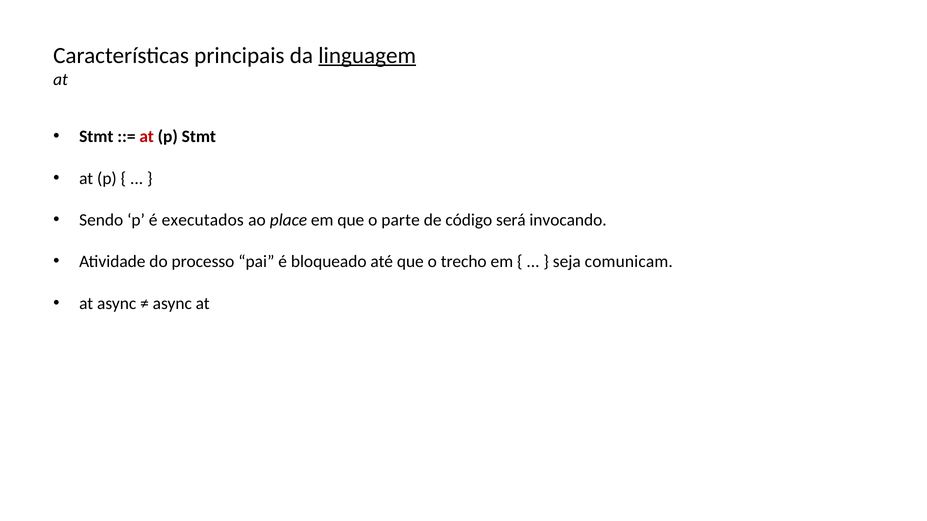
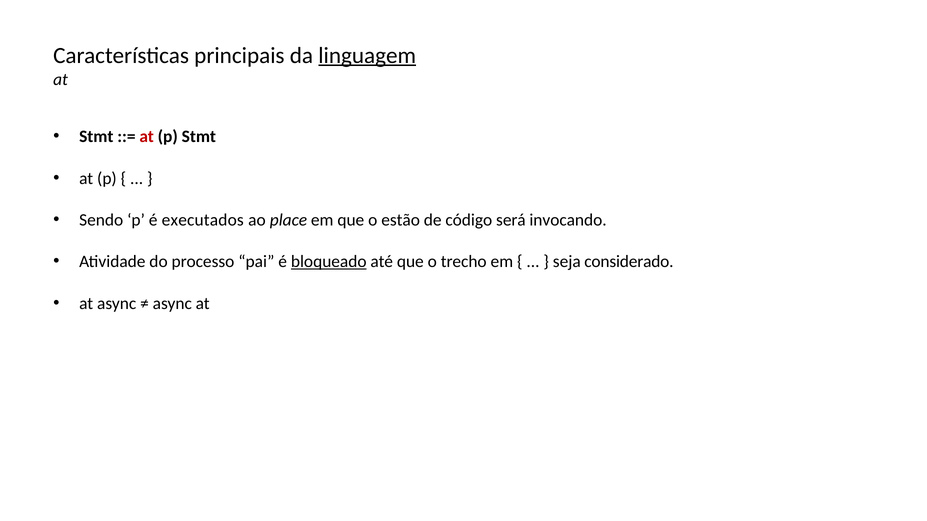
parte: parte -> estão
bloqueado underline: none -> present
comunicam: comunicam -> considerado
